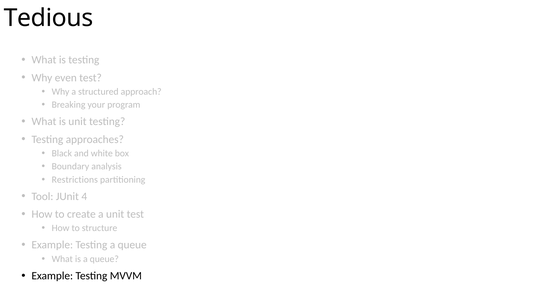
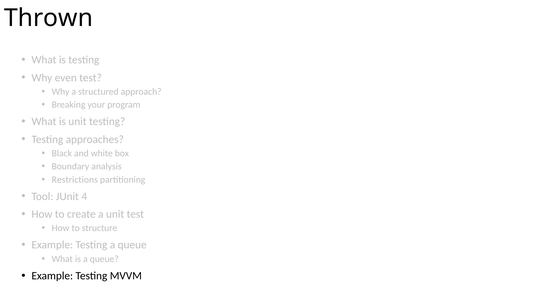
Tedious: Tedious -> Thrown
